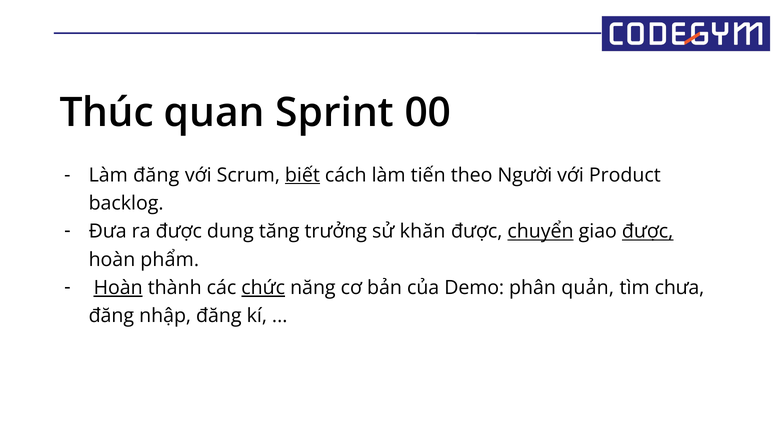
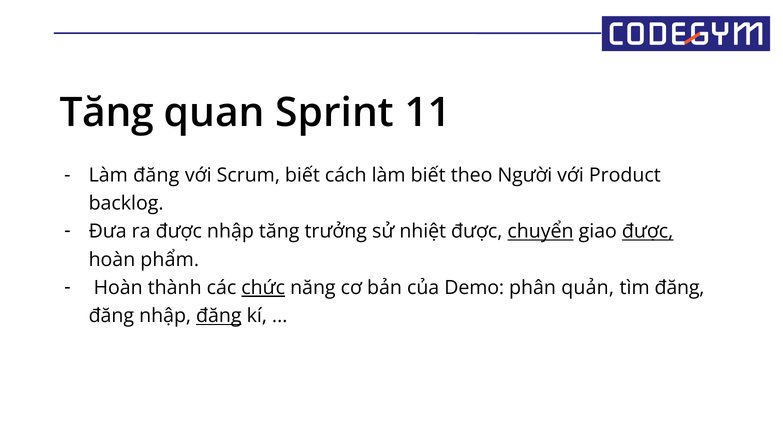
Thúc at (107, 113): Thúc -> Tăng
00: 00 -> 11
biết at (302, 175) underline: present -> none
làm tiến: tiến -> biết
được dung: dung -> nhập
khăn: khăn -> nhiệt
Hoàn at (118, 288) underline: present -> none
tìm chưa: chưa -> đăng
đăng at (219, 316) underline: none -> present
